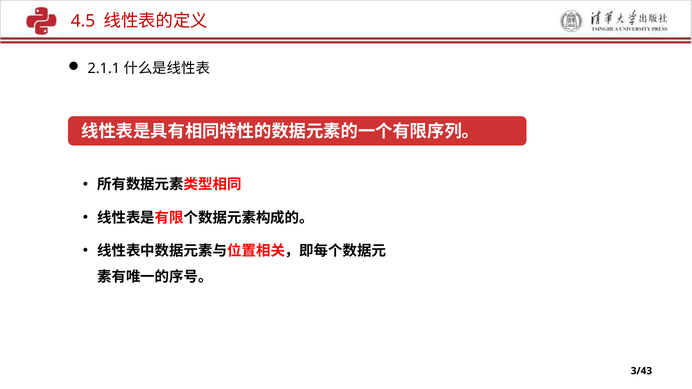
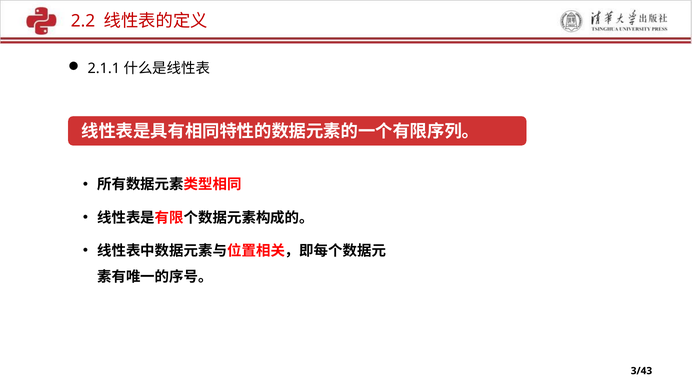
4.5: 4.5 -> 2.2
